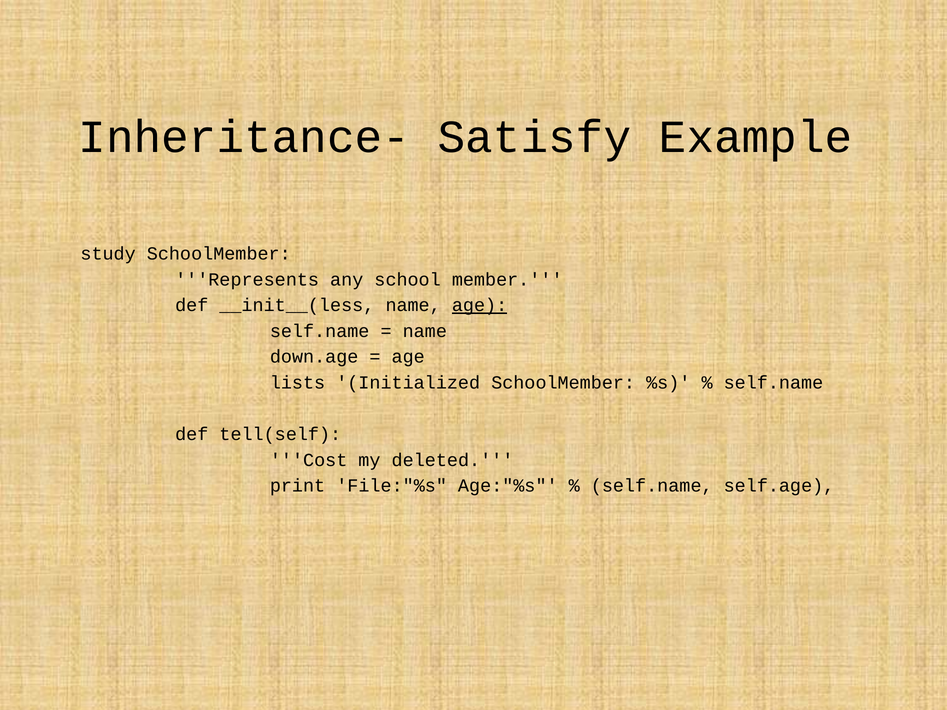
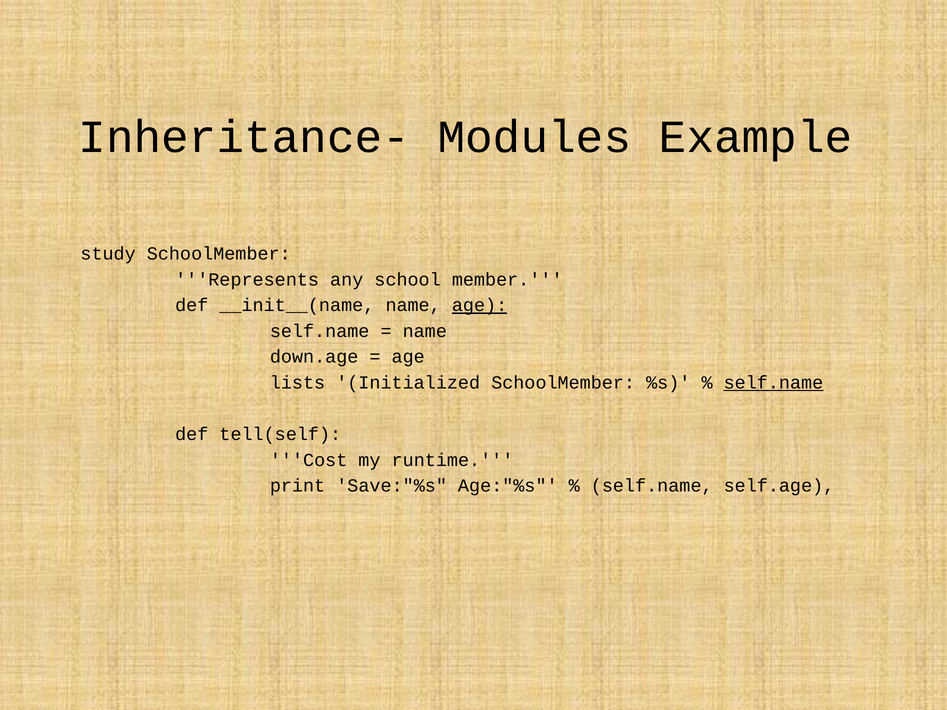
Satisfy: Satisfy -> Modules
__init__(less: __init__(less -> __init__(name
self.name at (773, 383) underline: none -> present
deleted: deleted -> runtime
File:"%s: File:"%s -> Save:"%s
